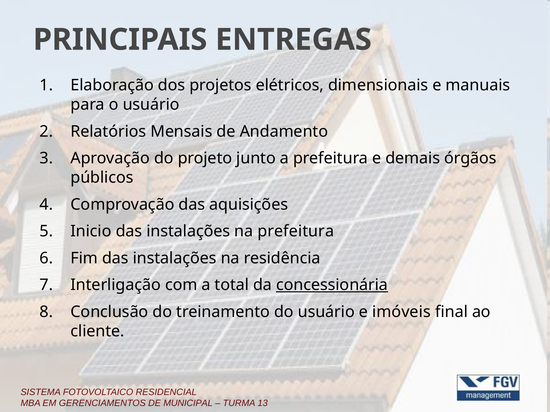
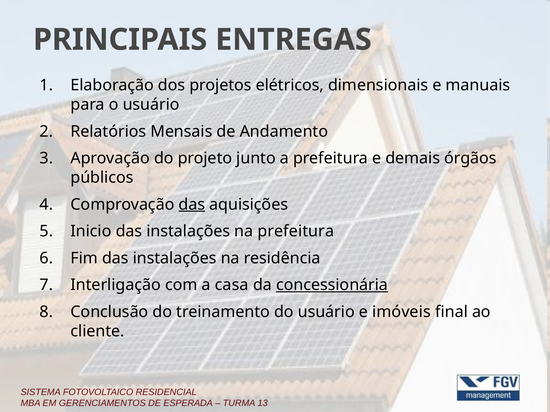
das at (192, 205) underline: none -> present
total: total -> casa
MUNICIPAL: MUNICIPAL -> ESPERADA
